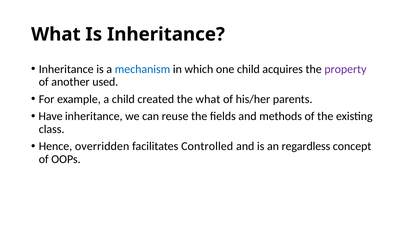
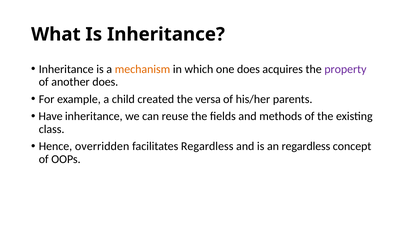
mechanism colour: blue -> orange
one child: child -> does
another used: used -> does
the what: what -> versa
facilitates Controlled: Controlled -> Regardless
